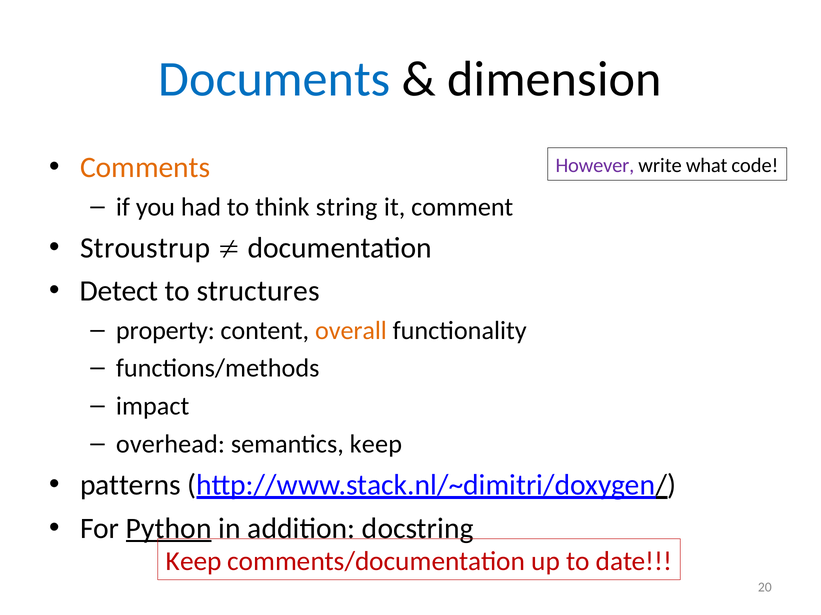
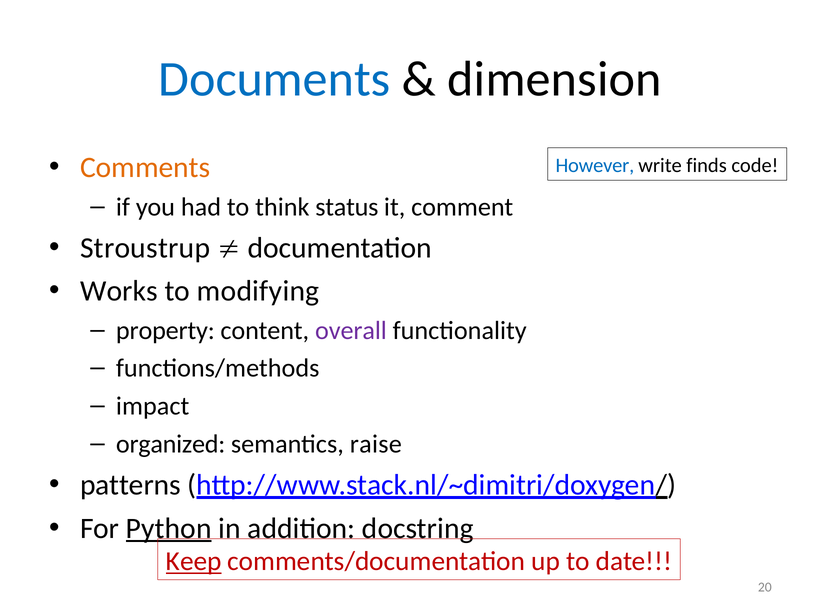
However colour: purple -> blue
what: what -> finds
string: string -> status
Detect: Detect -> Works
structures: structures -> modifying
overall colour: orange -> purple
overhead: overhead -> organized
semantics keep: keep -> raise
Keep at (194, 562) underline: none -> present
